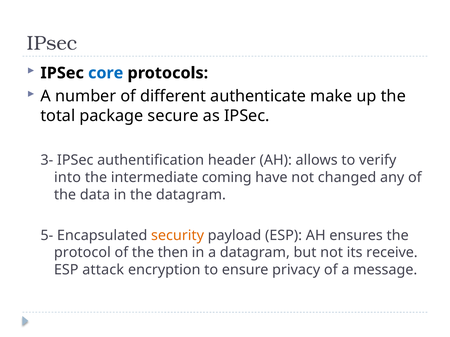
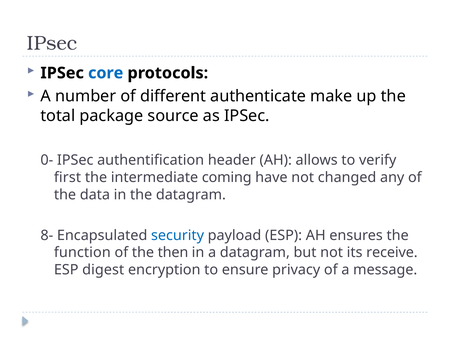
secure: secure -> source
3-: 3- -> 0-
into: into -> first
5-: 5- -> 8-
security colour: orange -> blue
protocol: protocol -> function
attack: attack -> digest
